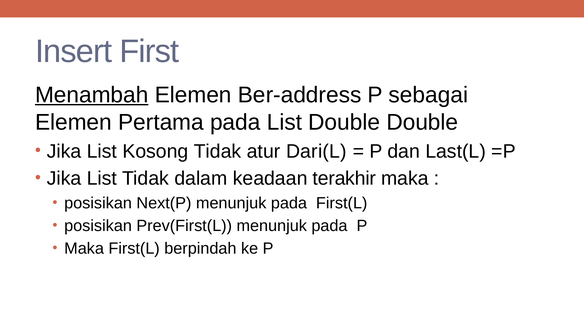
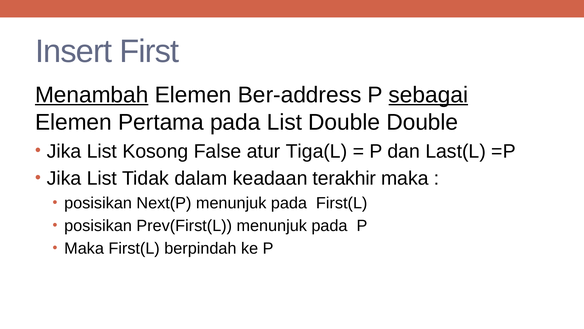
sebagai underline: none -> present
Kosong Tidak: Tidak -> False
Dari(L: Dari(L -> Tiga(L
